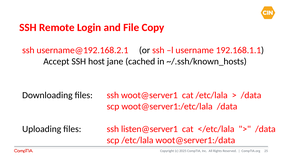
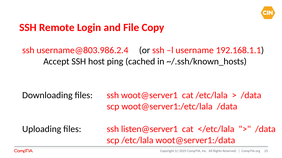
username@192.168.2.1: username@192.168.2.1 -> username@803.986.2.4
jane: jane -> ping
